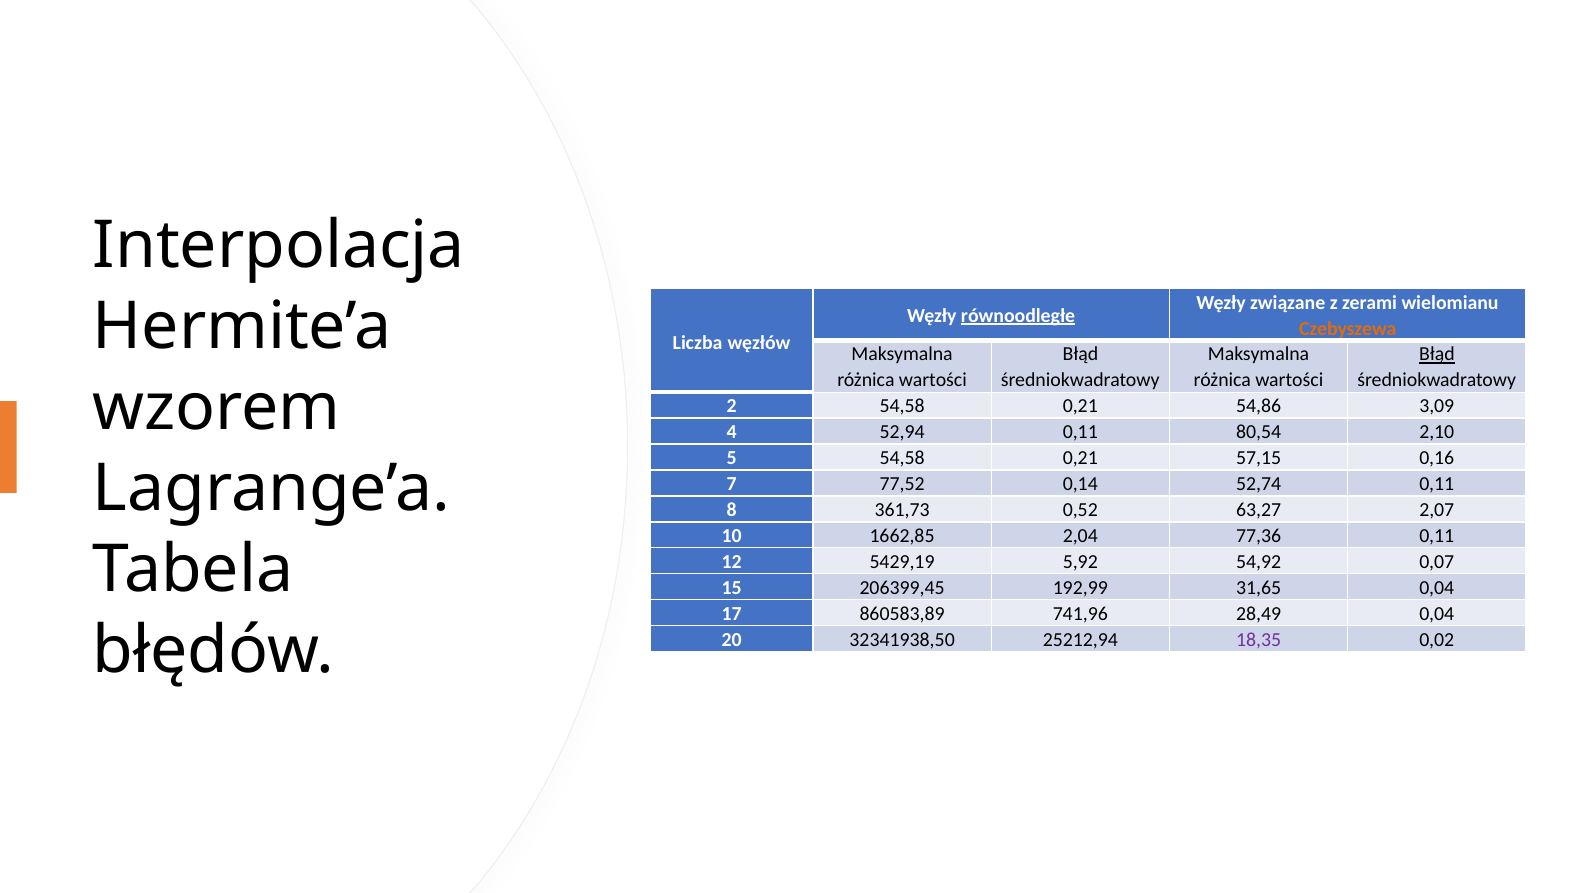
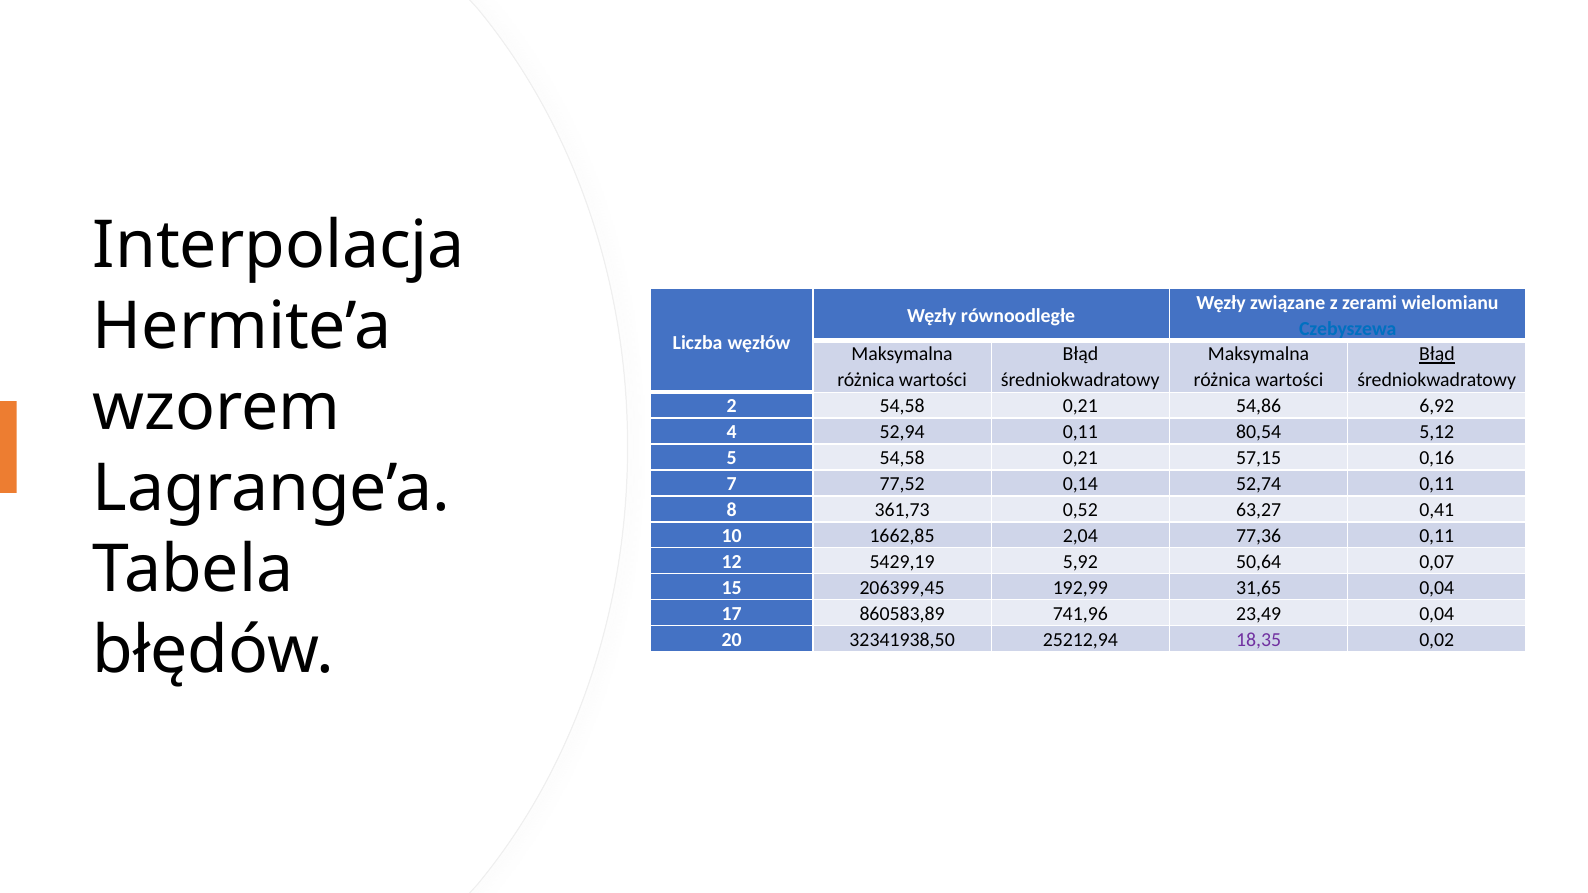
równoodległe underline: present -> none
Czebyszewa colour: orange -> blue
3,09: 3,09 -> 6,92
2,10: 2,10 -> 5,12
2,07: 2,07 -> 0,41
54,92: 54,92 -> 50,64
28,49: 28,49 -> 23,49
